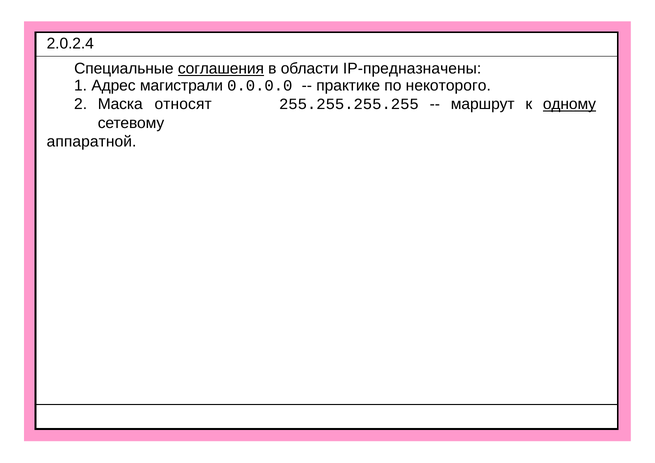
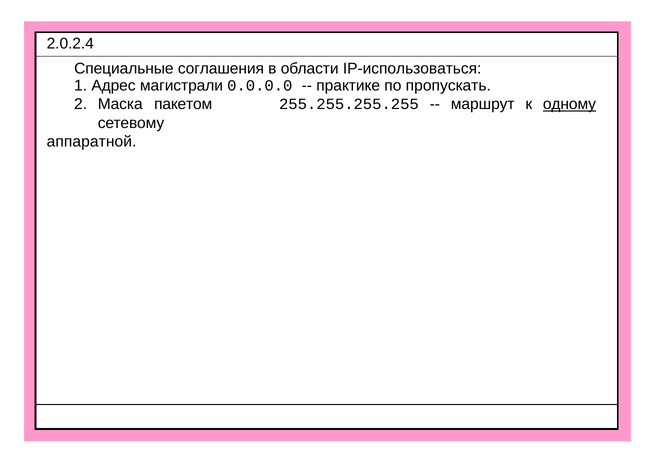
соглашения underline: present -> none
IP-предназначены: IP-предназначены -> IP-использоваться
некоторого: некоторого -> пропускать
относят: относят -> пакетом
